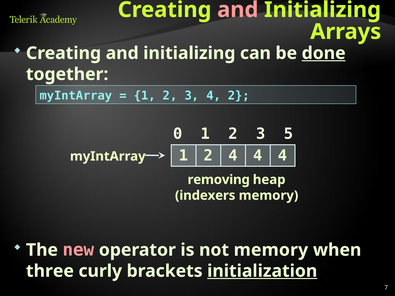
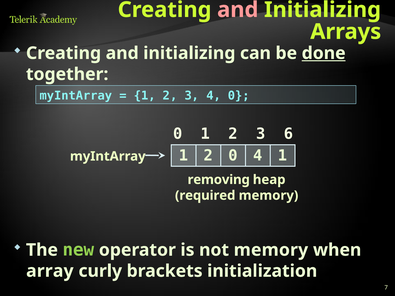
4 2: 2 -> 0
5: 5 -> 6
2 4: 4 -> 0
4 at (283, 156): 4 -> 1
indexers: indexers -> required
new colour: pink -> light green
three: three -> array
initialization underline: present -> none
